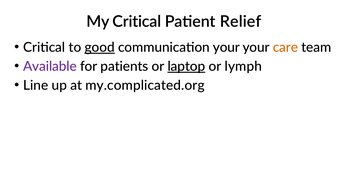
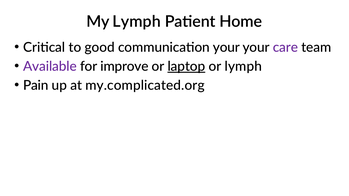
My Critical: Critical -> Lymph
Relief: Relief -> Home
good underline: present -> none
care colour: orange -> purple
patients: patients -> improve
Line: Line -> Pain
